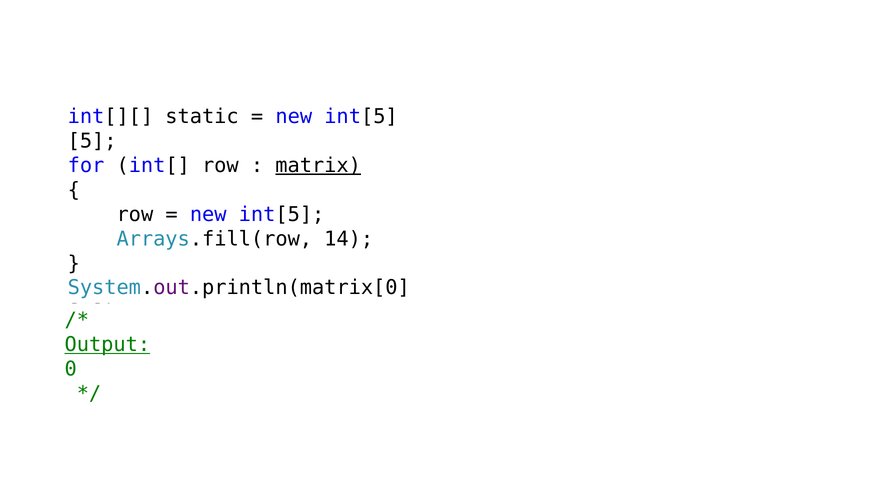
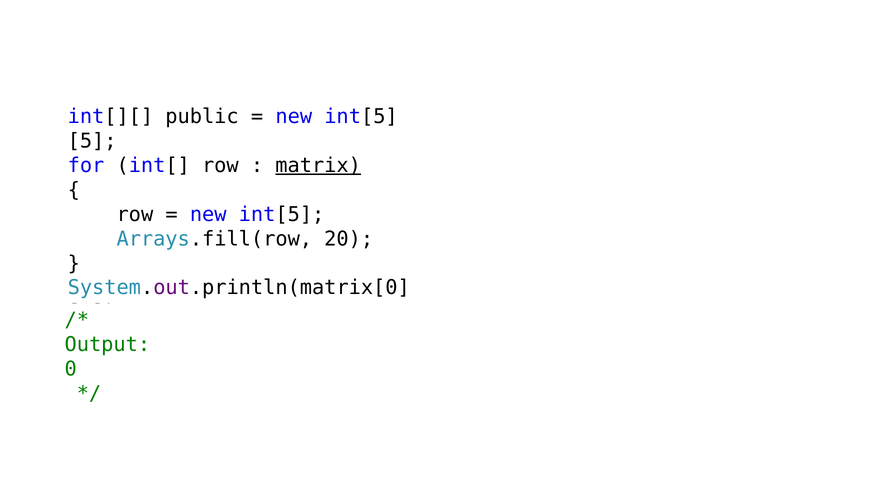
static: static -> public
14: 14 -> 20
Output underline: present -> none
